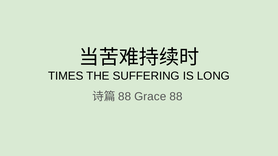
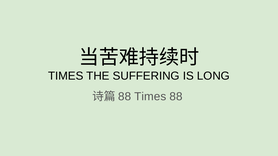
88 Grace: Grace -> Times
